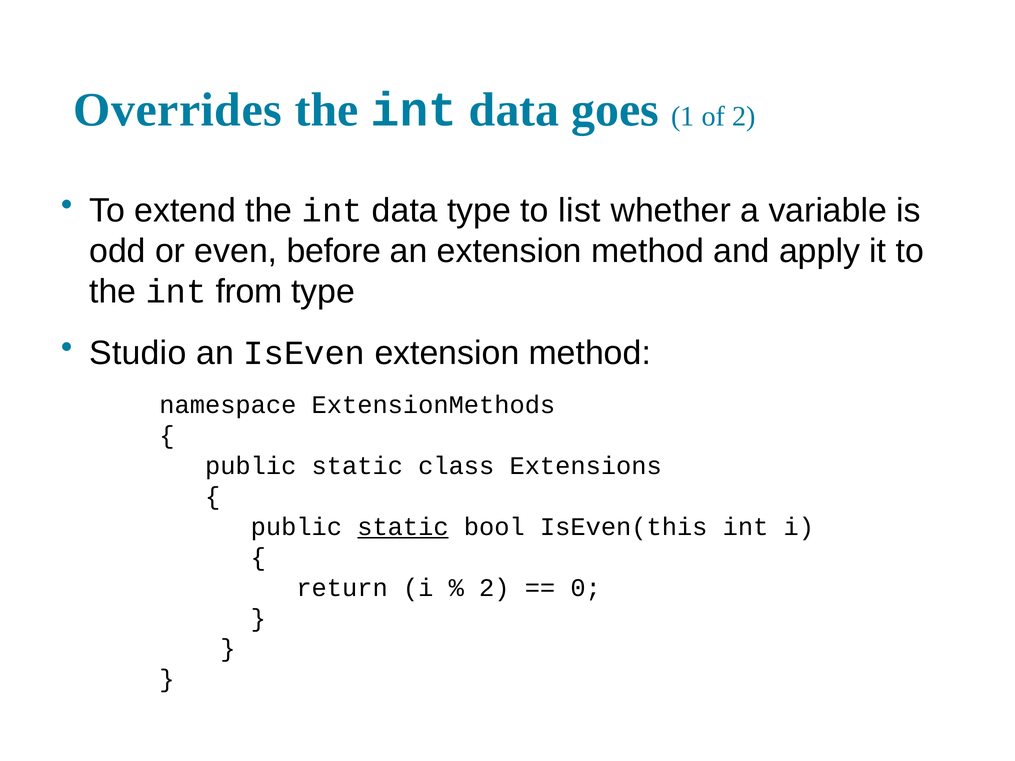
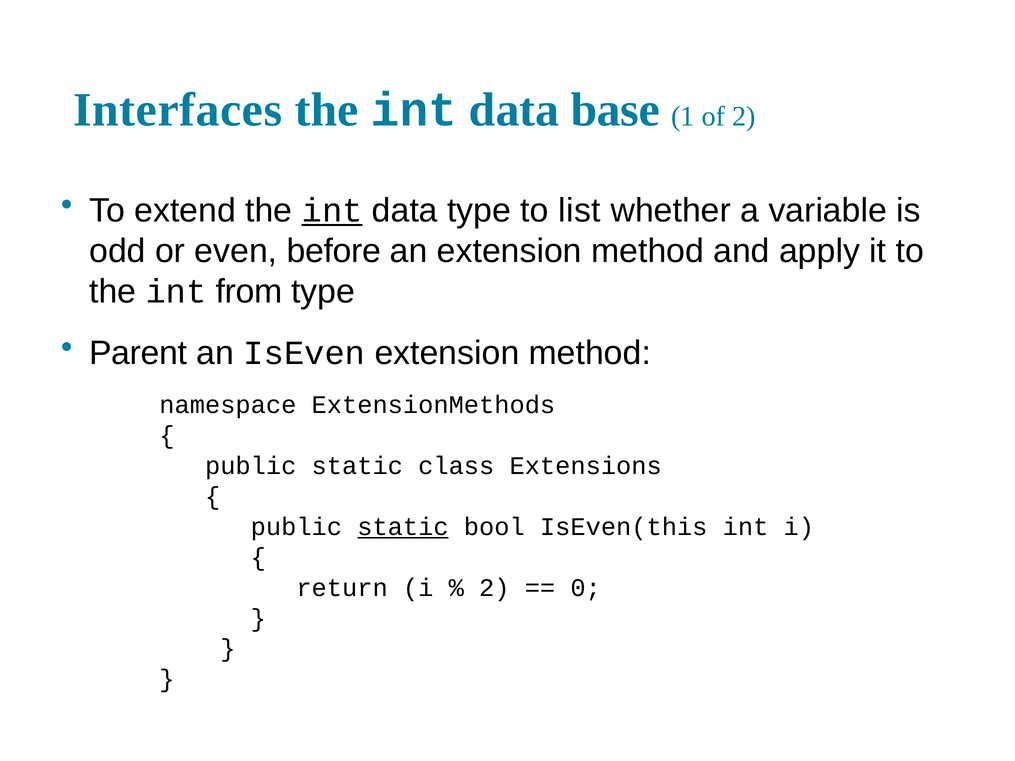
Overrides: Overrides -> Interfaces
goes: goes -> base
int at (332, 210) underline: none -> present
Studio: Studio -> Parent
